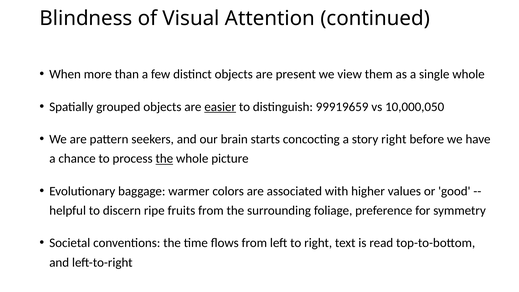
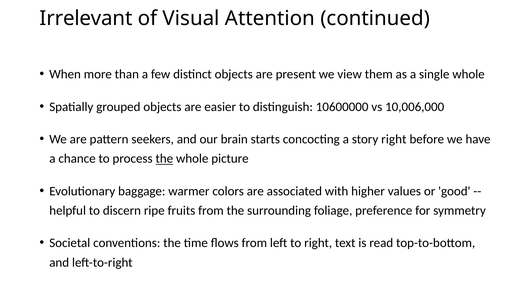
Blindness: Blindness -> Irrelevant
easier underline: present -> none
99919659: 99919659 -> 10600000
10,000,050: 10,000,050 -> 10,006,000
